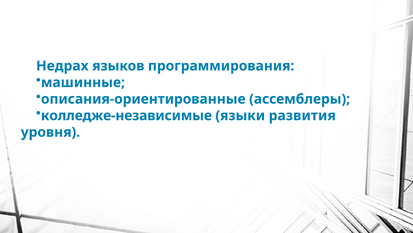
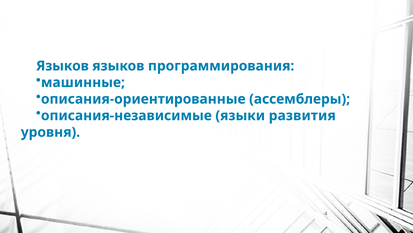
Недрах at (62, 66): Недрах -> Языков
колледже-независимые: колледже-независимые -> описания-независимые
